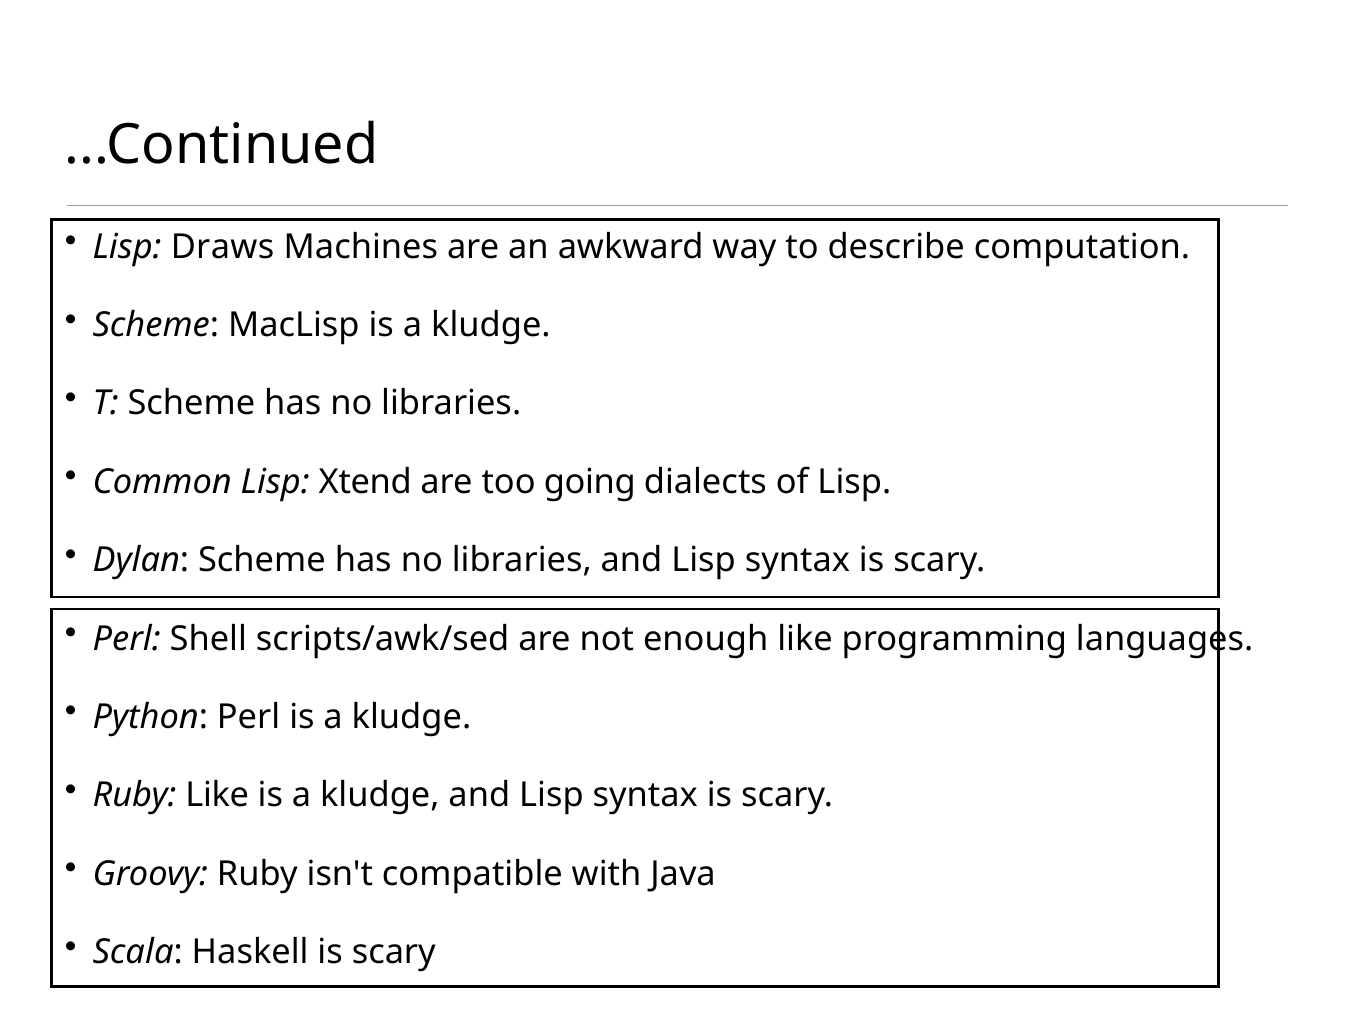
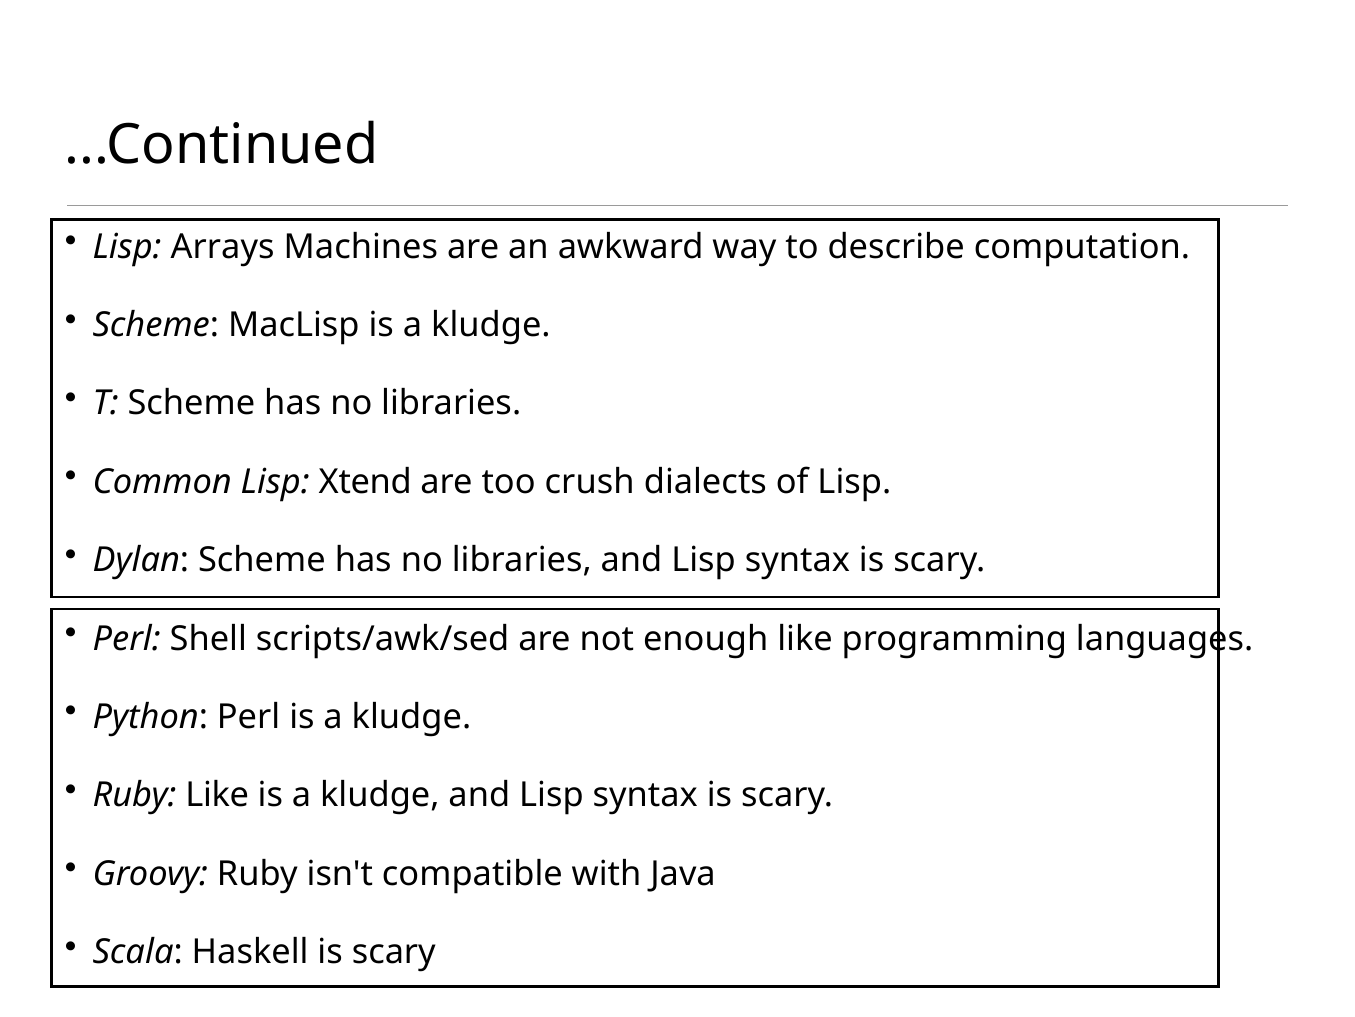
Draws: Draws -> Arrays
going: going -> crush
